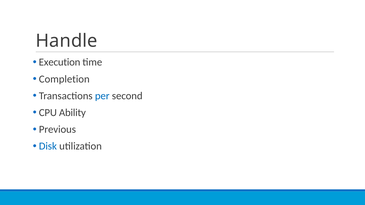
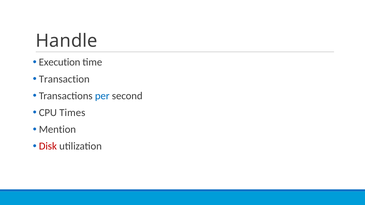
Completion: Completion -> Transaction
Ability: Ability -> Times
Previous: Previous -> Mention
Disk colour: blue -> red
